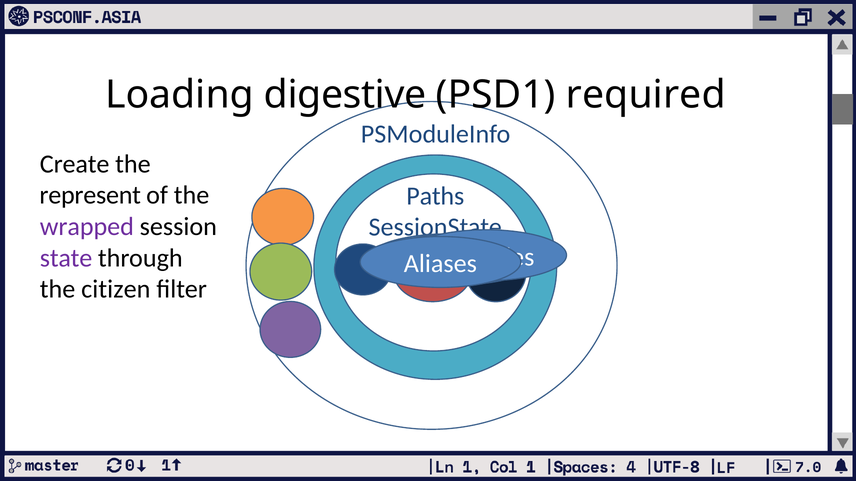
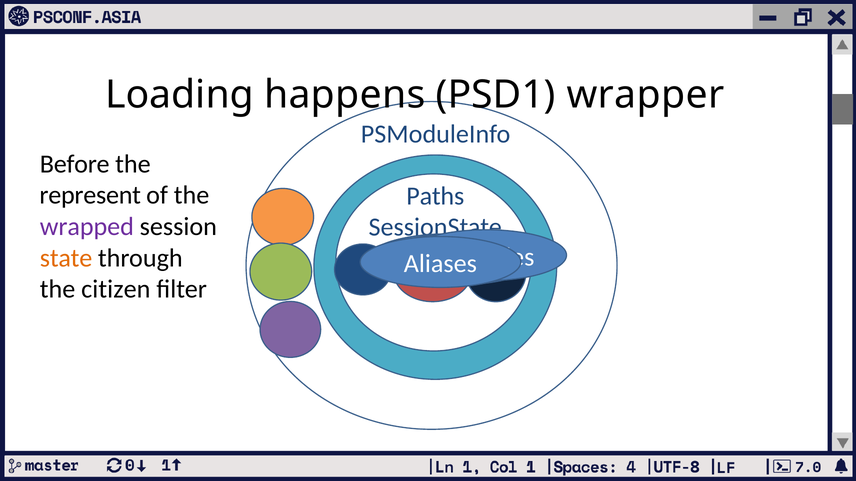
digestive: digestive -> happens
required: required -> wrapper
Create: Create -> Before
state colour: purple -> orange
